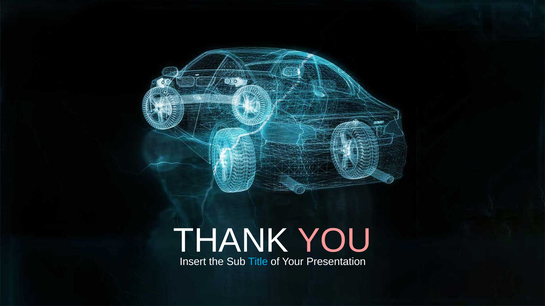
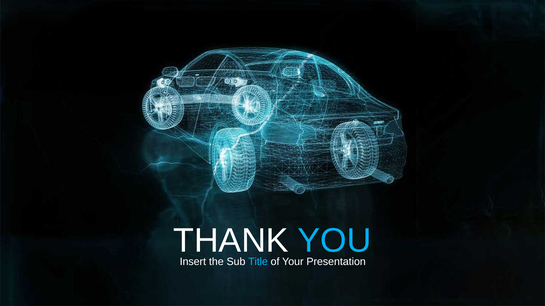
YOU colour: pink -> light blue
